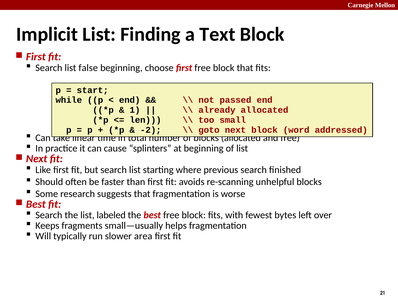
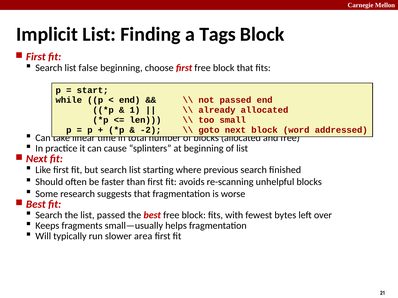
Text: Text -> Tags
list labeled: labeled -> passed
